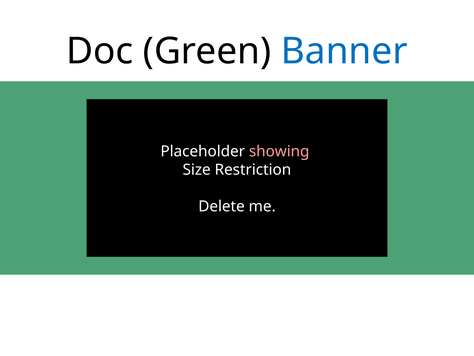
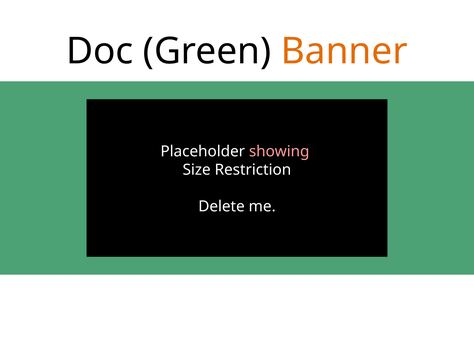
Banner colour: blue -> orange
